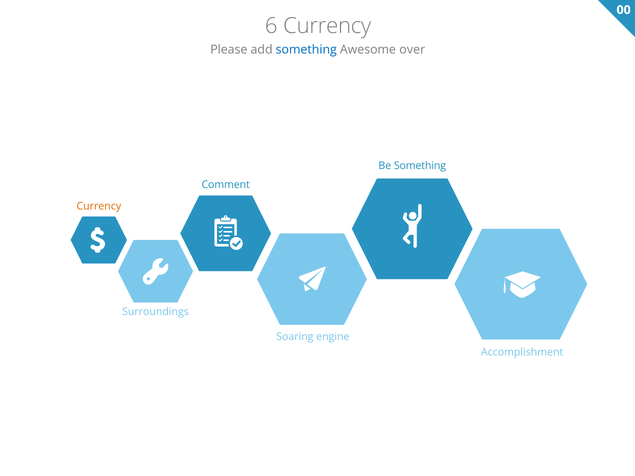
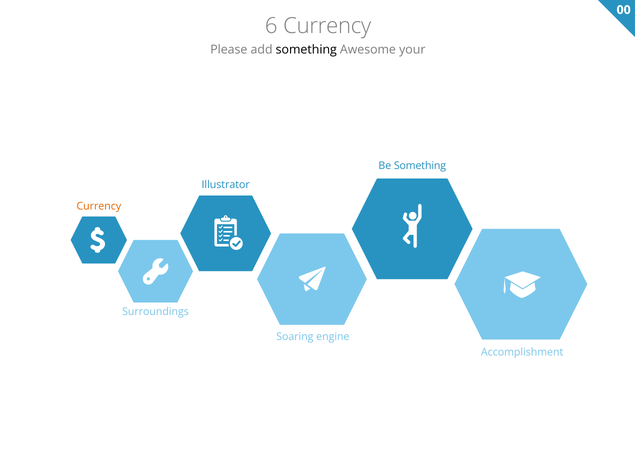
something at (306, 49) colour: blue -> black
over: over -> your
Comment: Comment -> Illustrator
